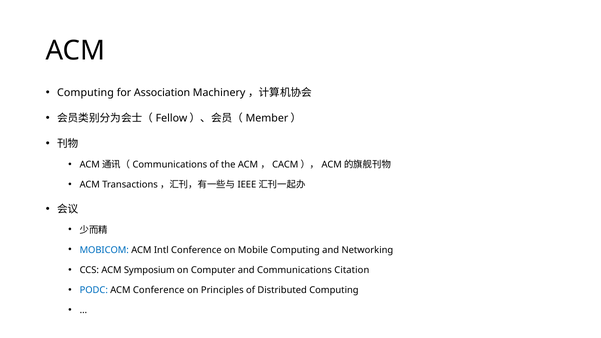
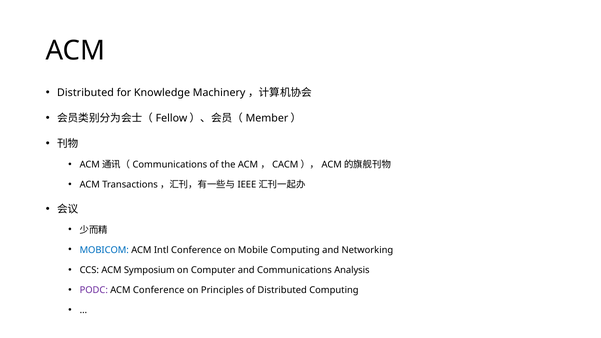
Computing at (85, 93): Computing -> Distributed
Association: Association -> Knowledge
Citation: Citation -> Analysis
PODC colour: blue -> purple
